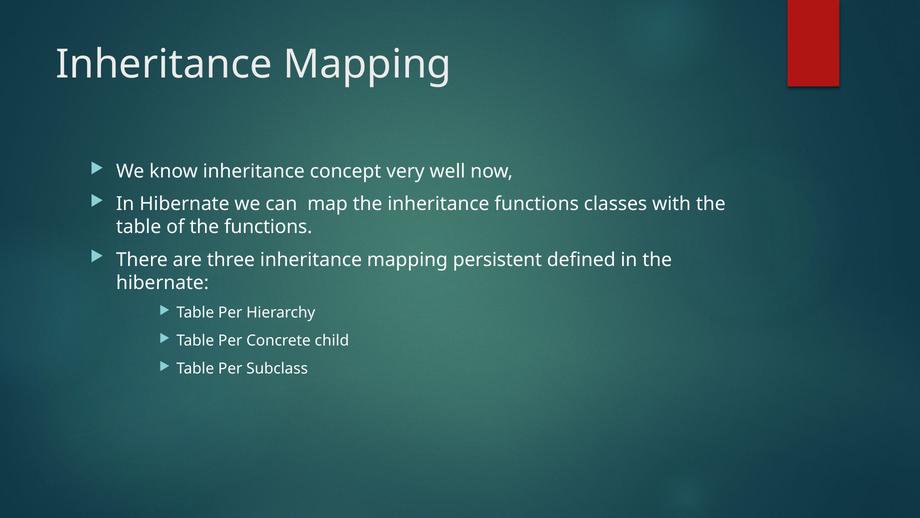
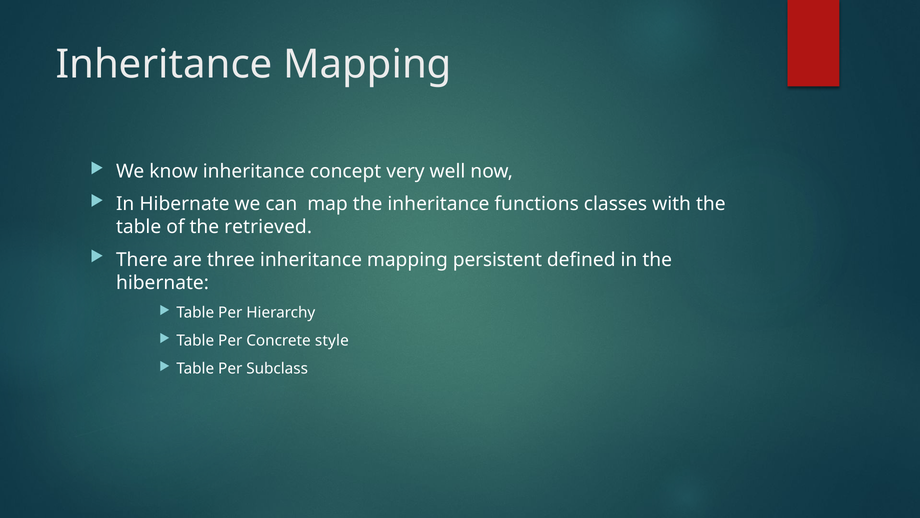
the functions: functions -> retrieved
child: child -> style
